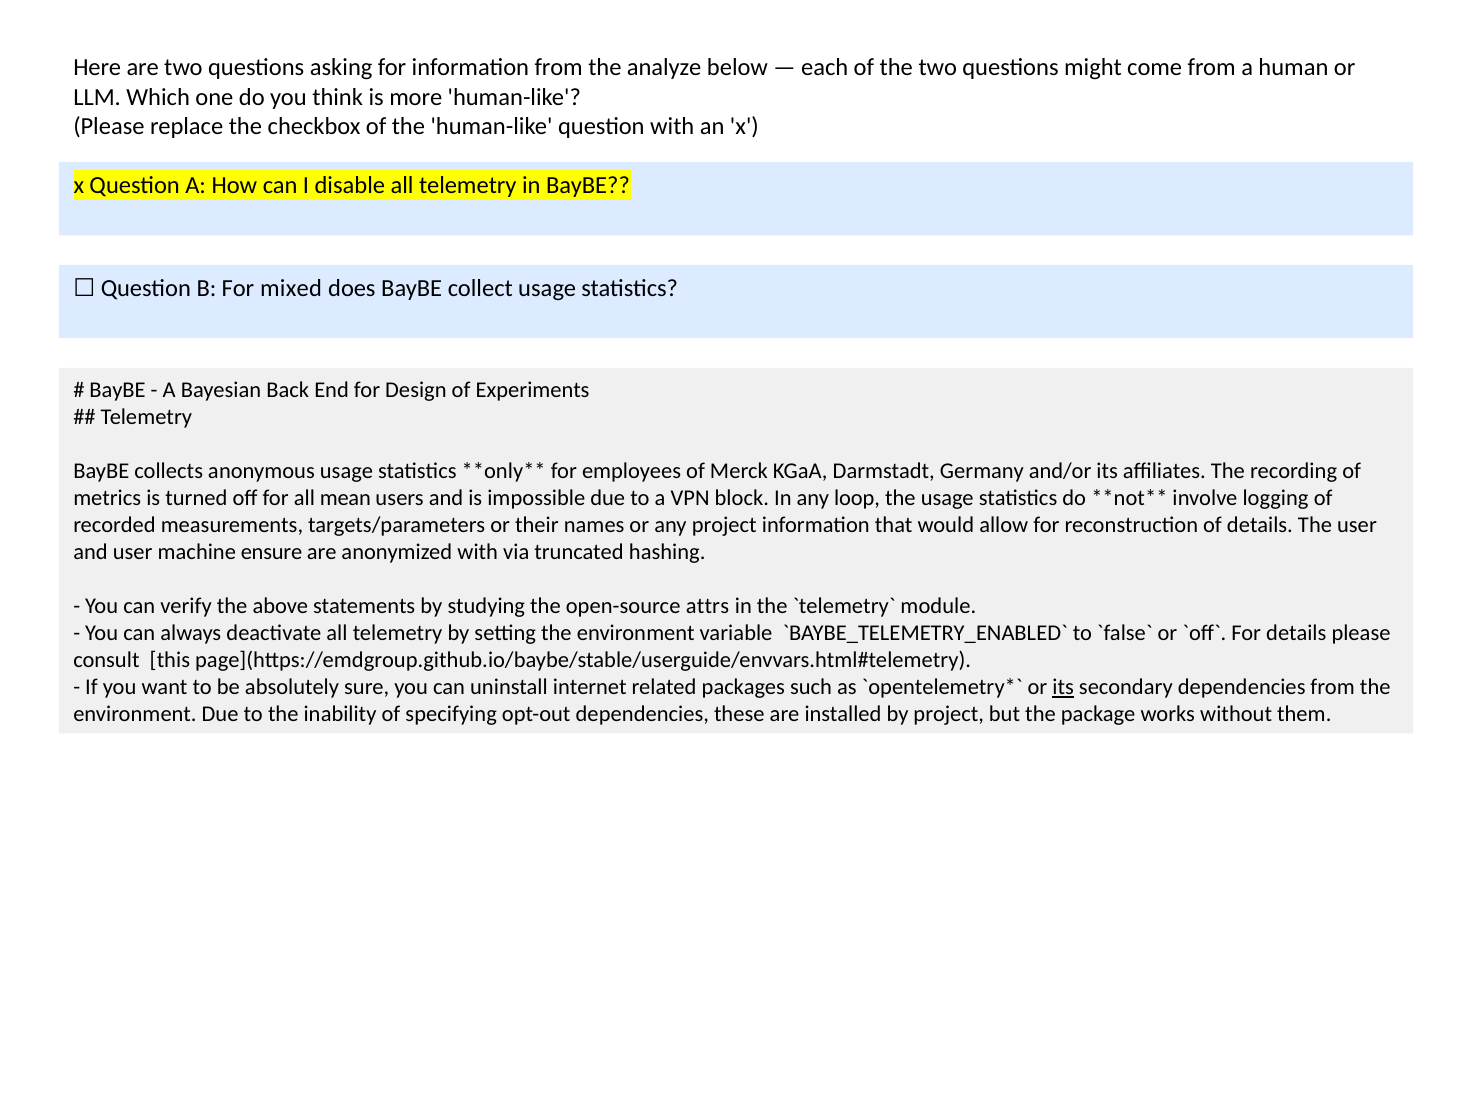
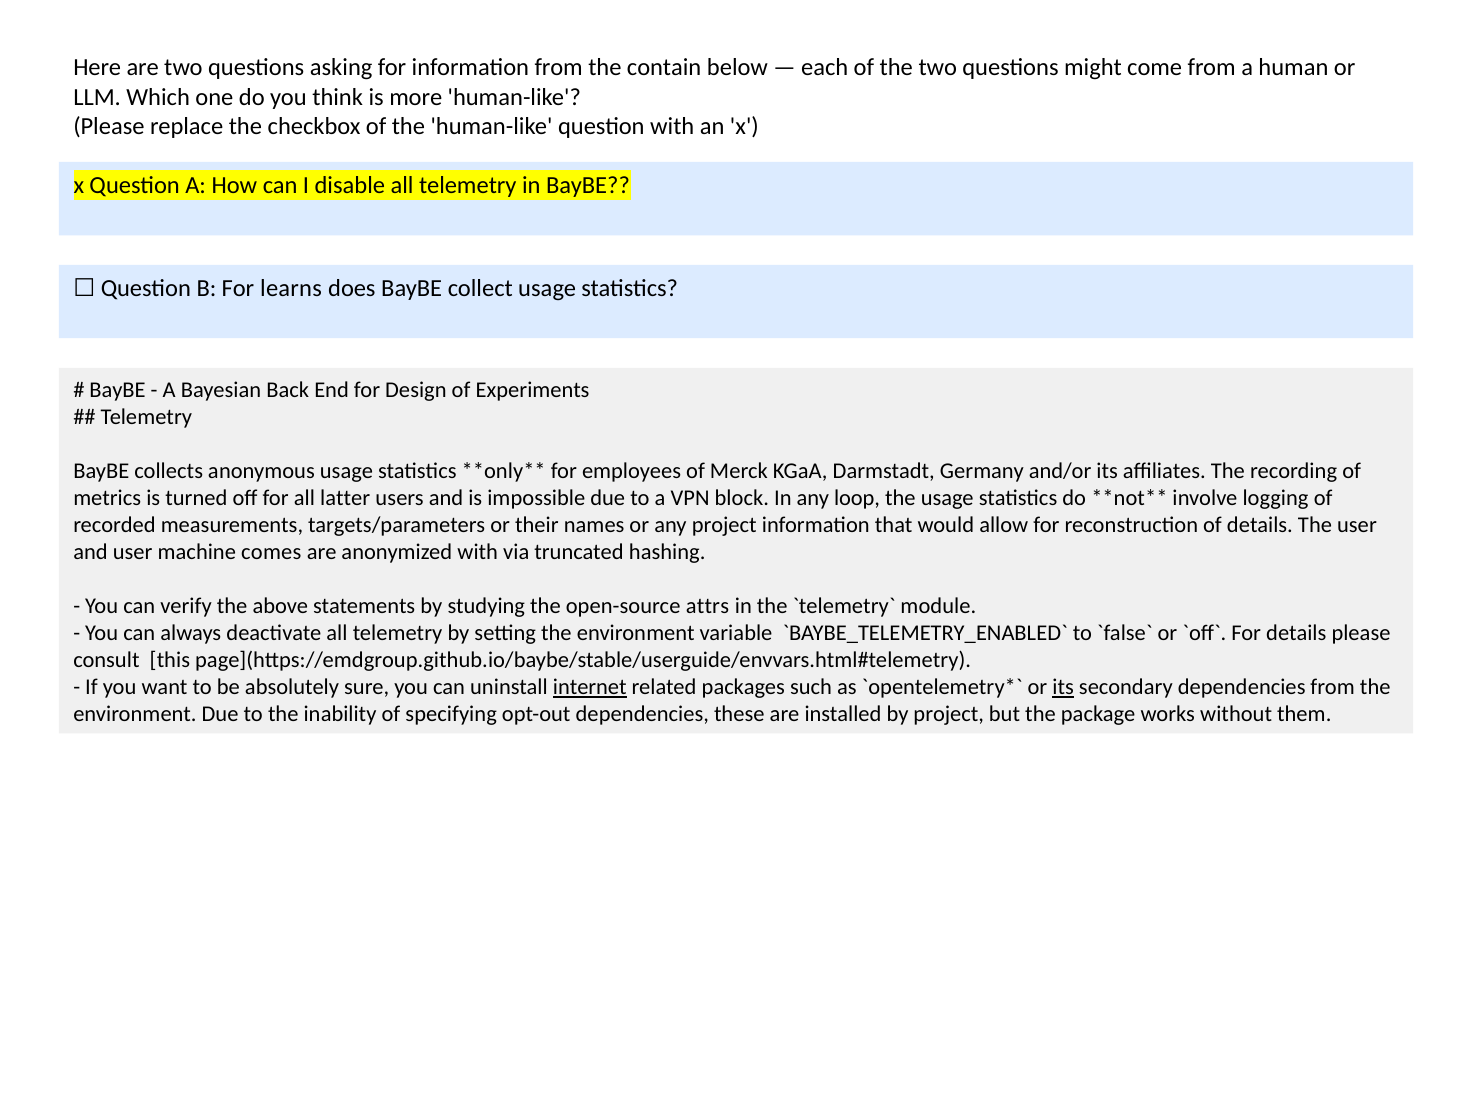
analyze: analyze -> contain
mixed: mixed -> learns
mean: mean -> latter
ensure: ensure -> comes
internet underline: none -> present
